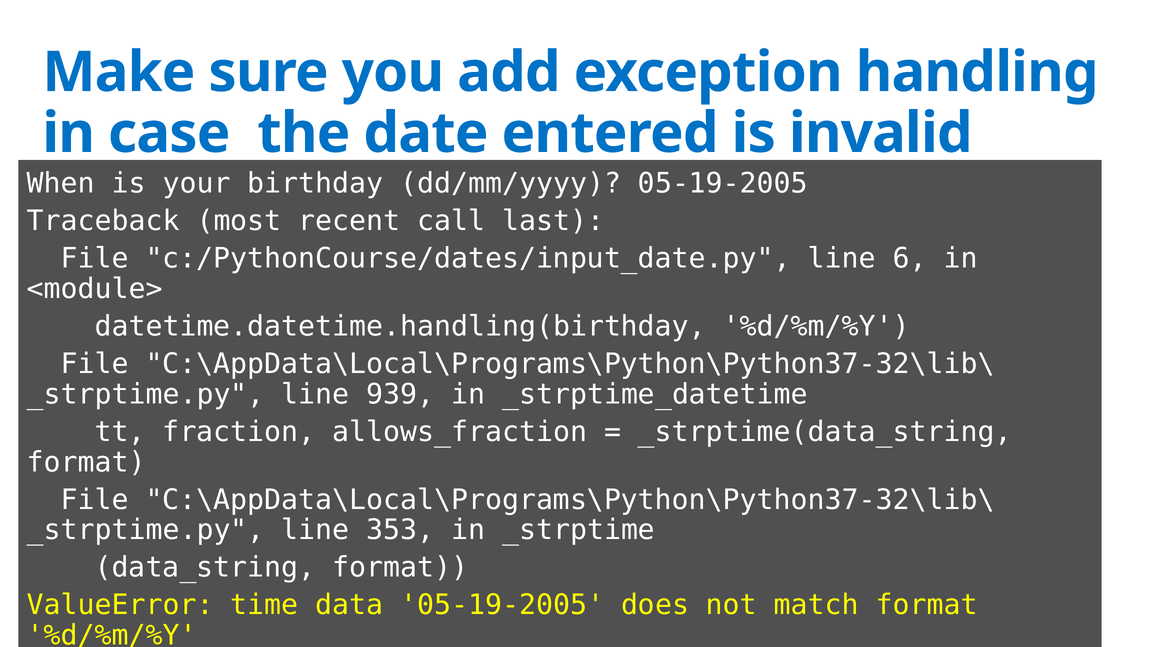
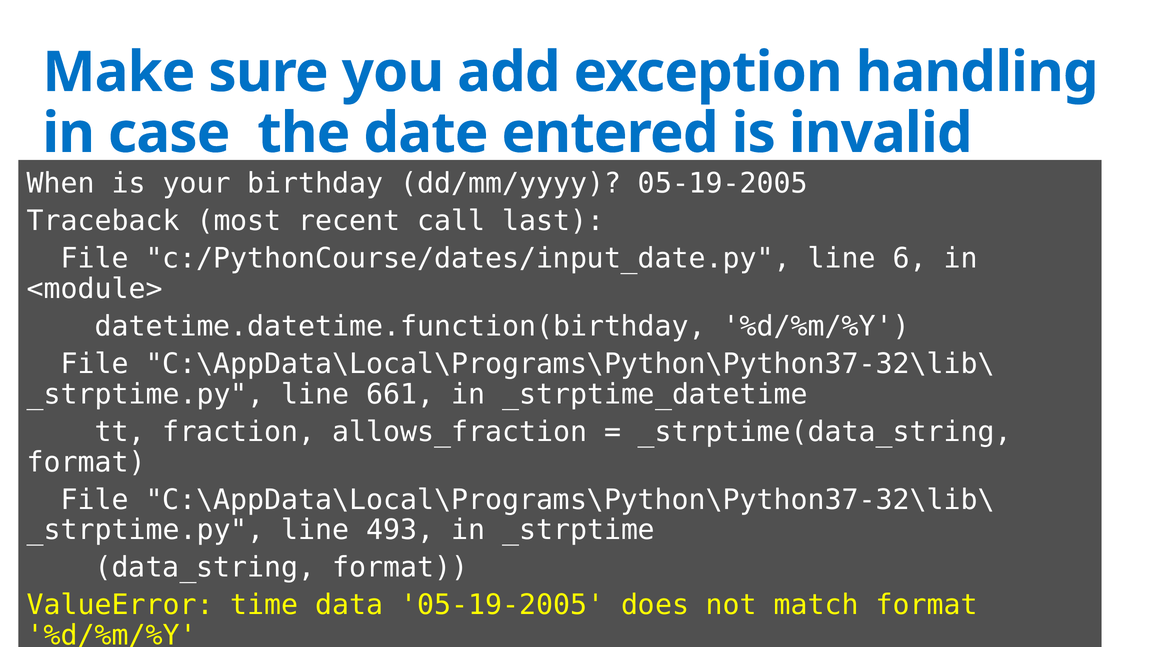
datetime.datetime.handling(birthday: datetime.datetime.handling(birthday -> datetime.datetime.function(birthday
939: 939 -> 661
353: 353 -> 493
